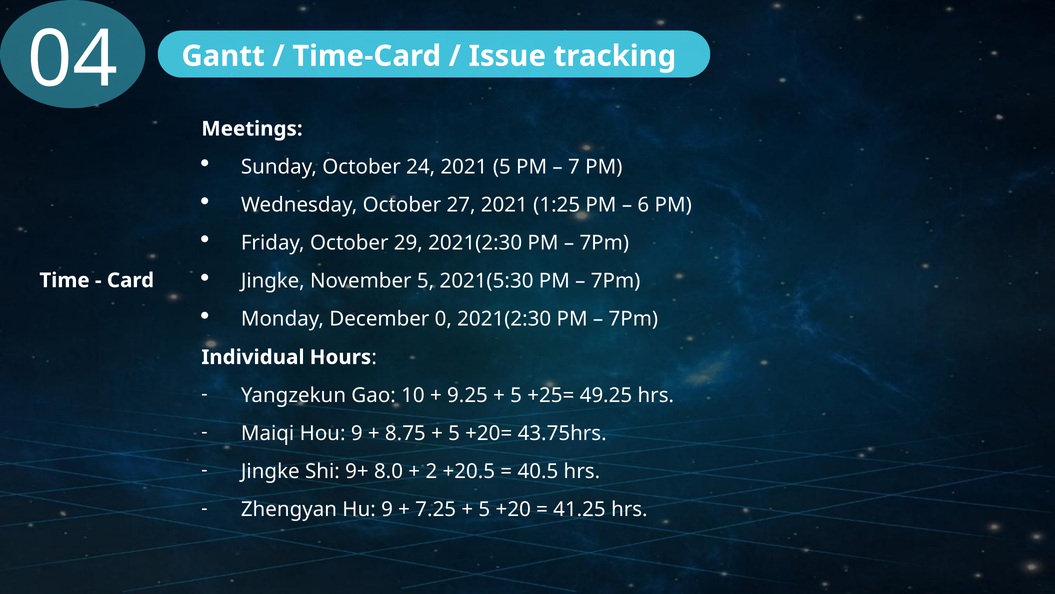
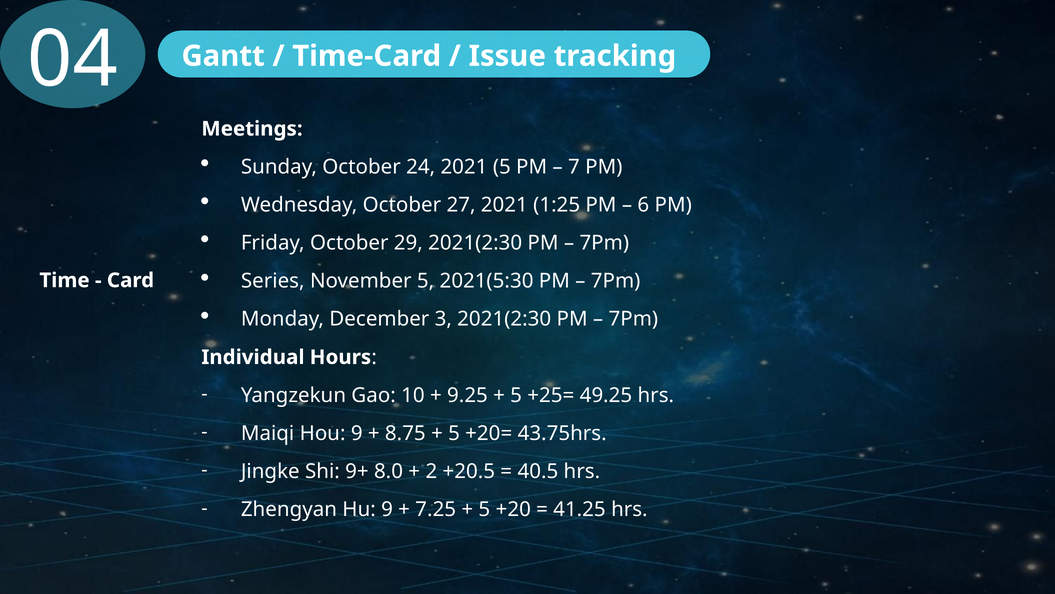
Jingke at (273, 281): Jingke -> Series
0: 0 -> 3
